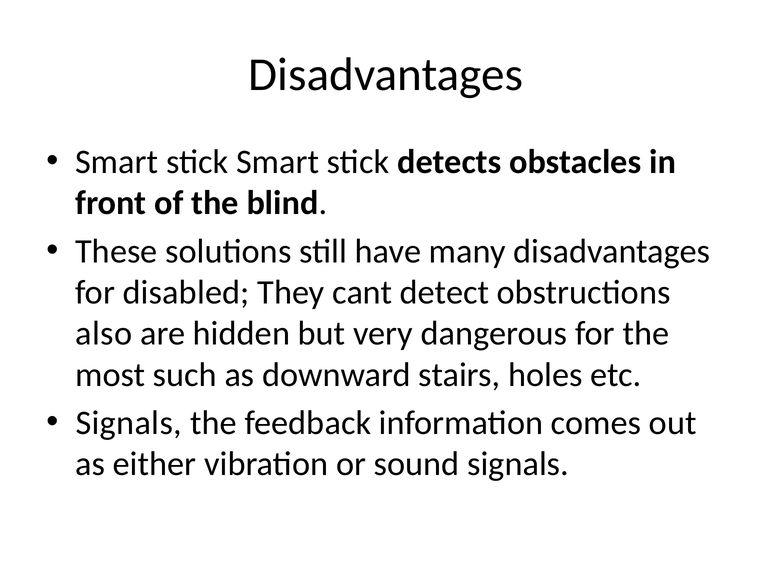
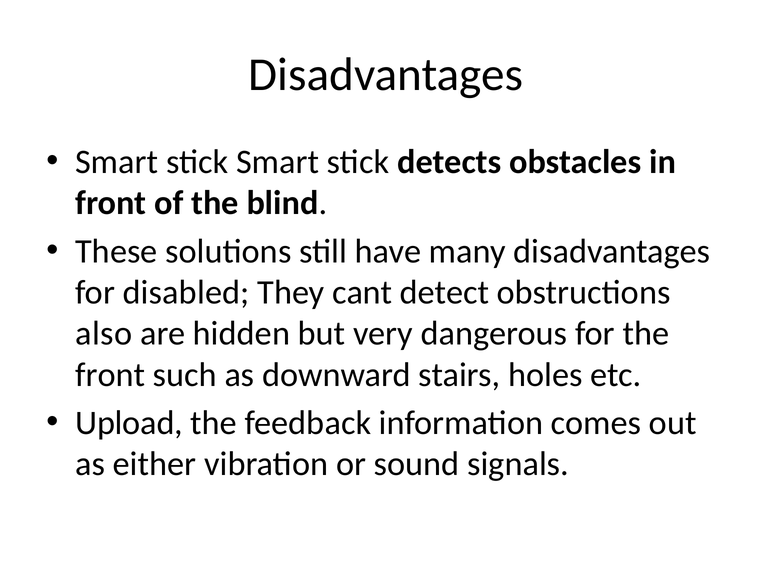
most at (110, 375): most -> front
Signals at (129, 423): Signals -> Upload
